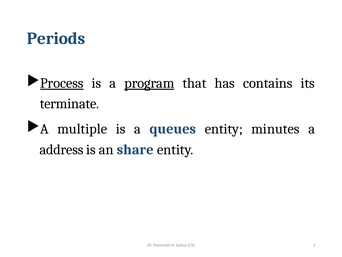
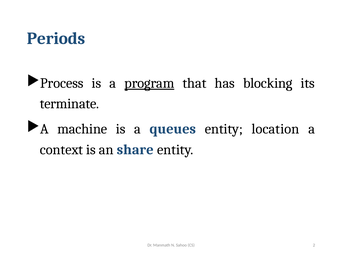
Process underline: present -> none
contains: contains -> blocking
multiple: multiple -> machine
minutes: minutes -> location
address: address -> context
